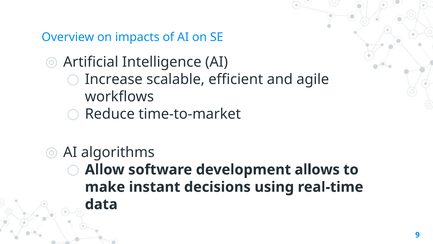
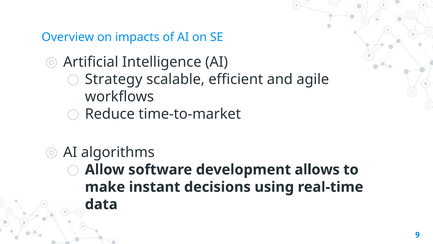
Increase: Increase -> Strategy
